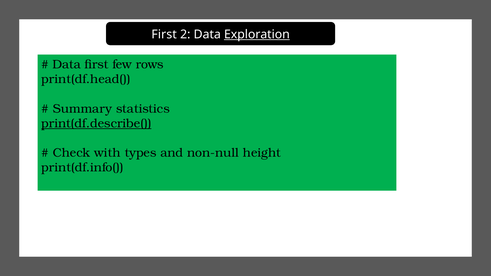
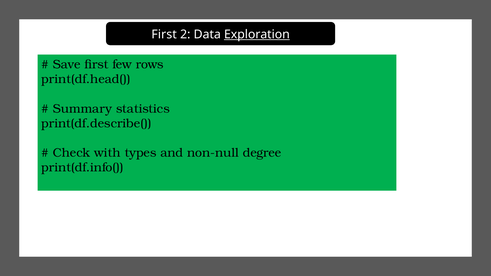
Data at (67, 65): Data -> Save
print(df.describe( underline: present -> none
height: height -> degree
